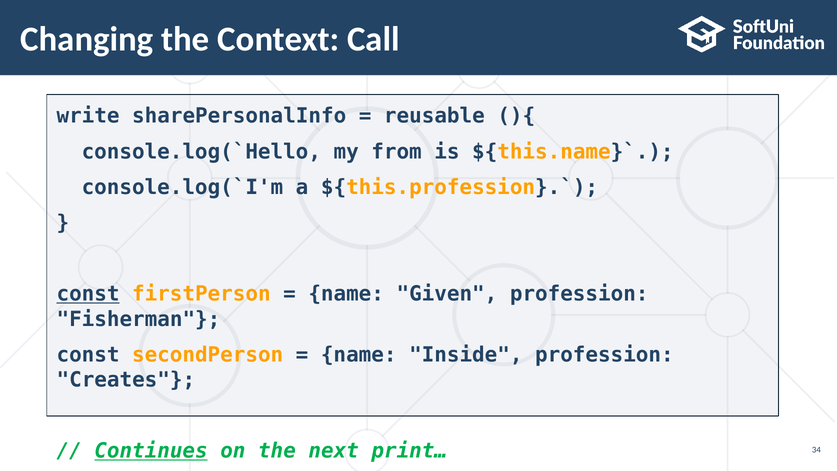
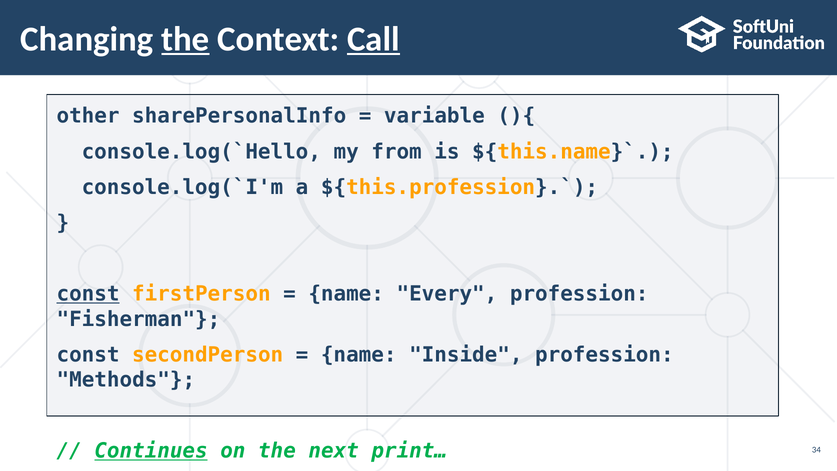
the at (185, 39) underline: none -> present
Call underline: none -> present
write: write -> other
reusable: reusable -> variable
Given: Given -> Every
Creates: Creates -> Methods
